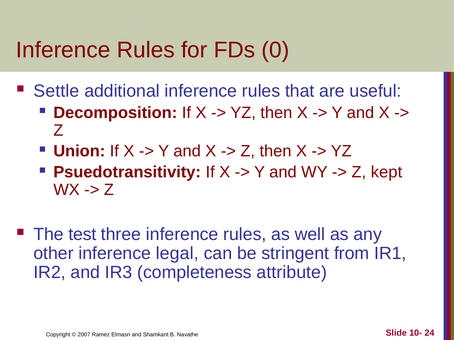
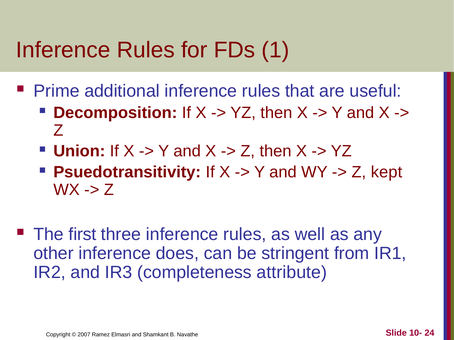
0: 0 -> 1
Settle: Settle -> Prime
test: test -> first
legal: legal -> does
